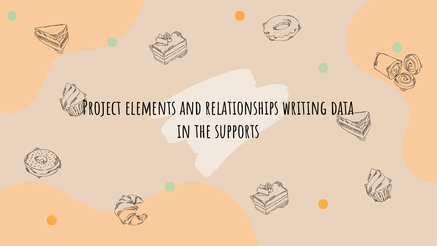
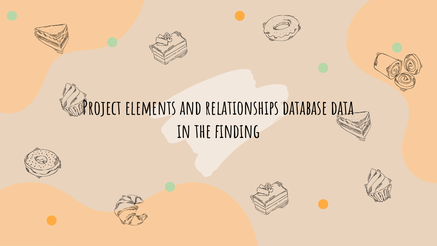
writing: writing -> database
supports: supports -> finding
